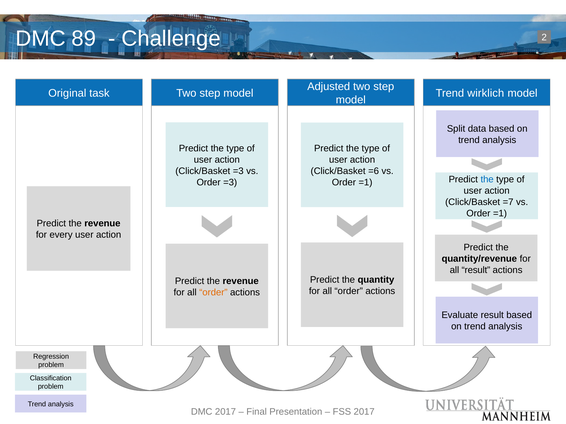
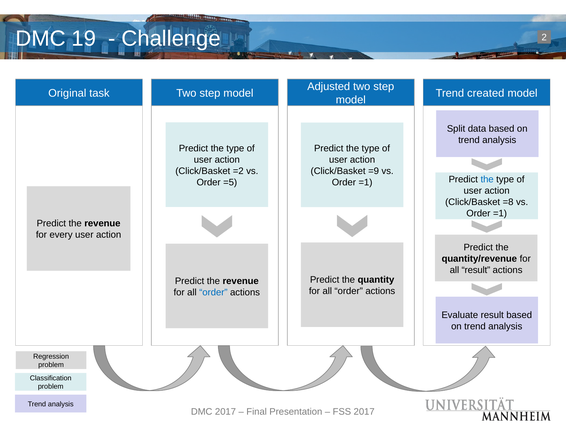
89: 89 -> 19
wirklich: wirklich -> created
Click/Basket =3: =3 -> =2
=6: =6 -> =9
Order =3: =3 -> =5
=7: =7 -> =8
order at (213, 293) colour: orange -> blue
